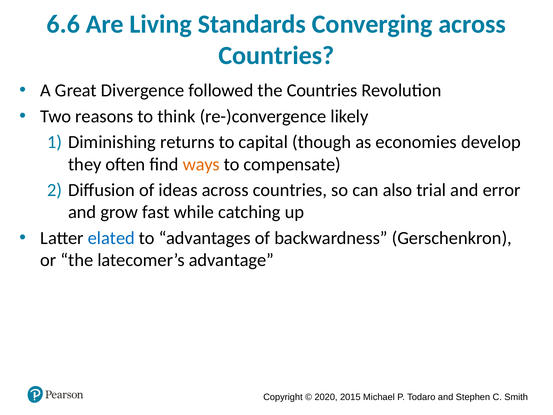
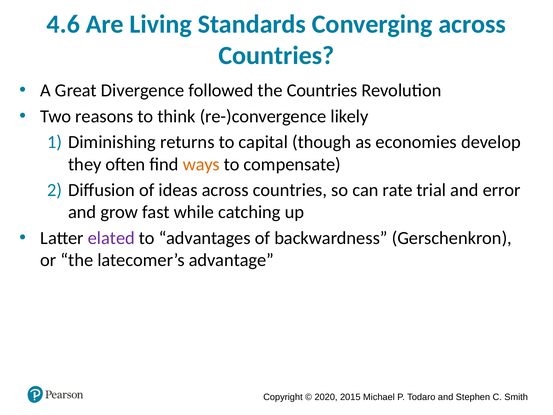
6.6: 6.6 -> 4.6
also: also -> rate
elated colour: blue -> purple
